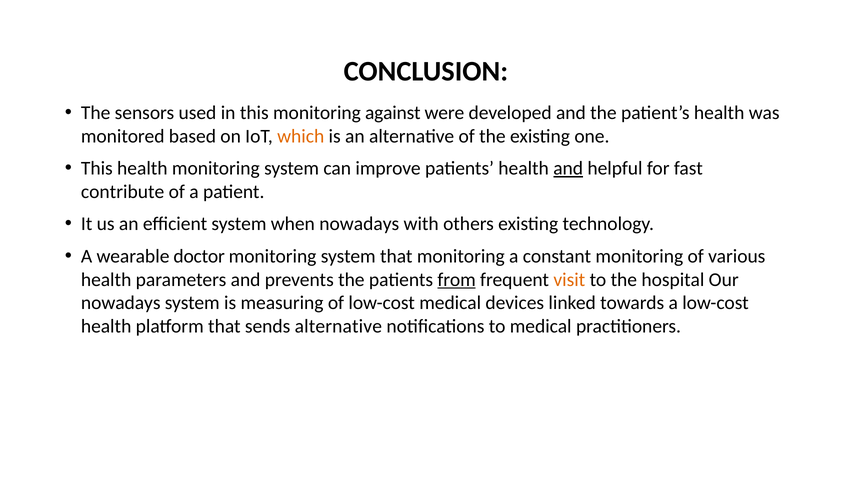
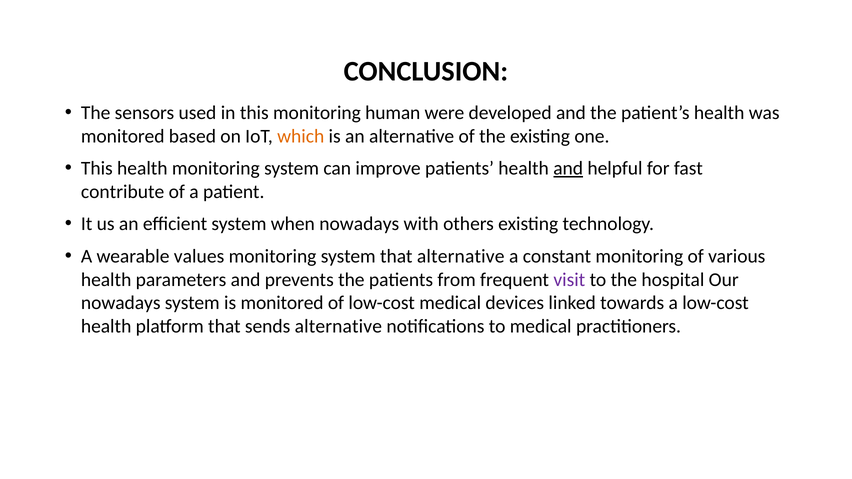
against: against -> human
doctor: doctor -> values
that monitoring: monitoring -> alternative
from underline: present -> none
visit colour: orange -> purple
is measuring: measuring -> monitored
